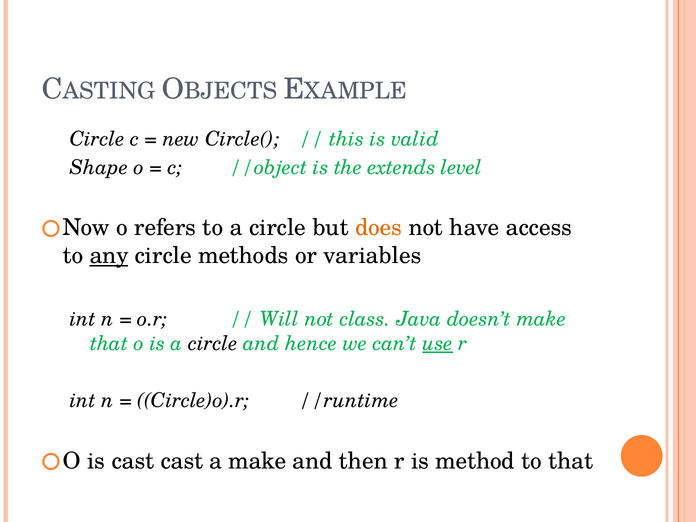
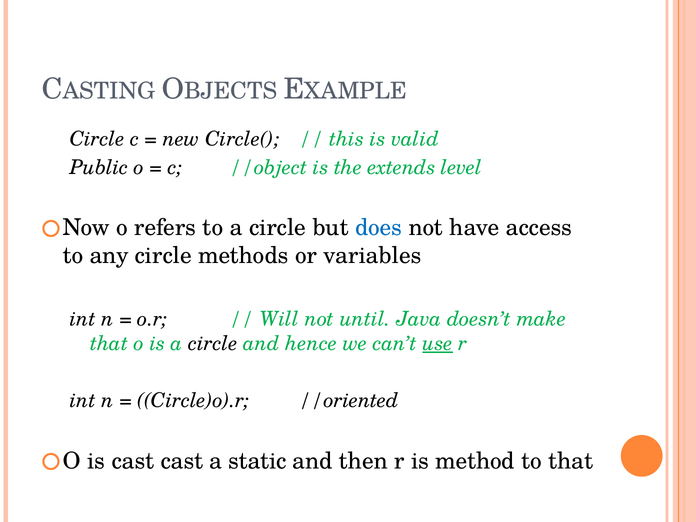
Shape: Shape -> Public
does colour: orange -> blue
any underline: present -> none
class: class -> until
//runtime: //runtime -> //oriented
a make: make -> static
